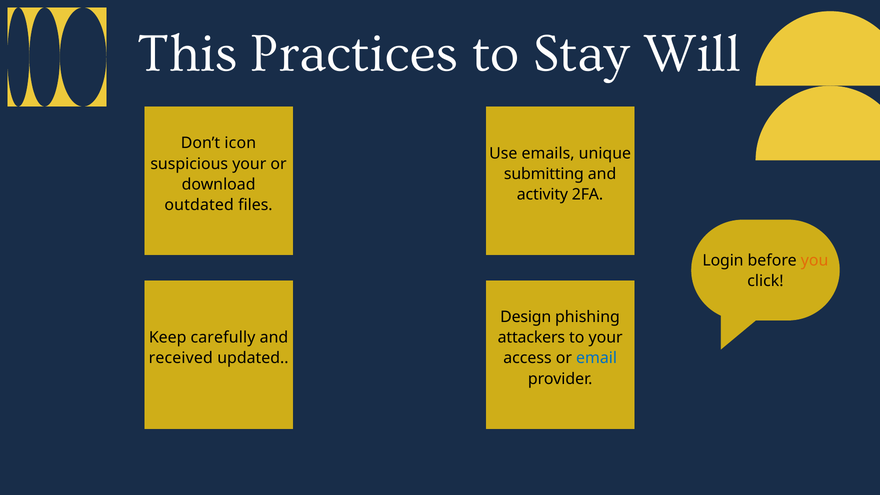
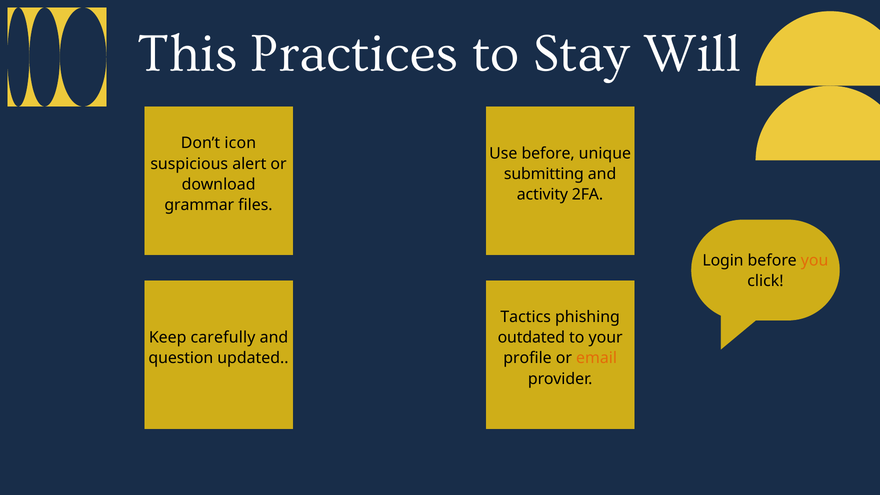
Use emails: emails -> before
suspicious your: your -> alert
outdated: outdated -> grammar
Design: Design -> Tactics
attackers: attackers -> outdated
received: received -> question
access: access -> profile
email colour: blue -> orange
